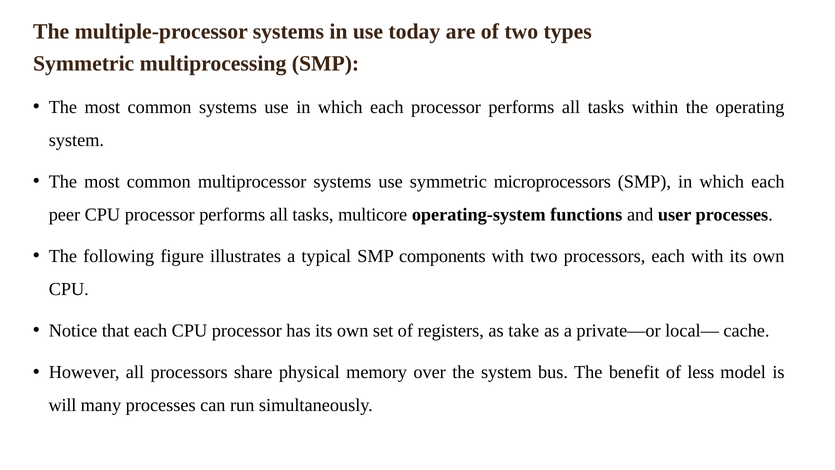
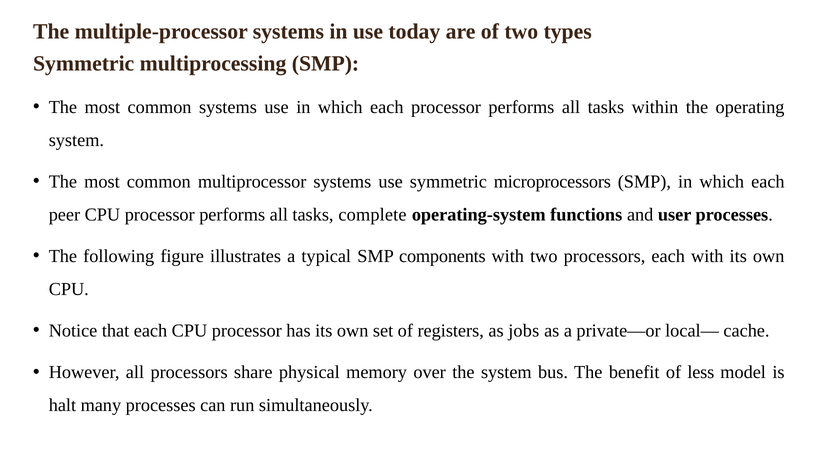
multicore: multicore -> complete
take: take -> jobs
will: will -> halt
